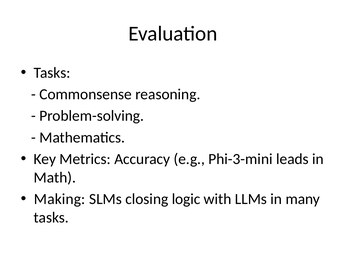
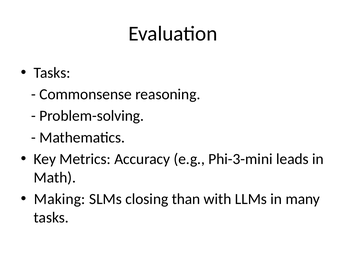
logic: logic -> than
